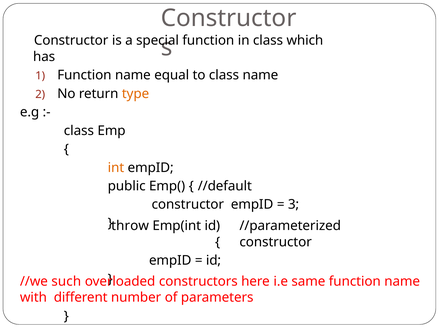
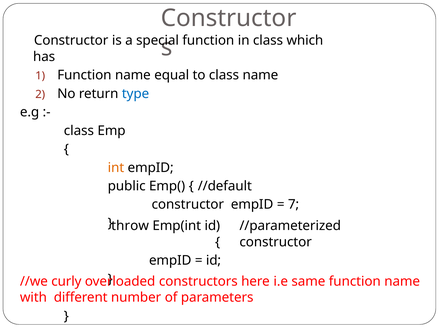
type colour: orange -> blue
3: 3 -> 7
such: such -> curly
